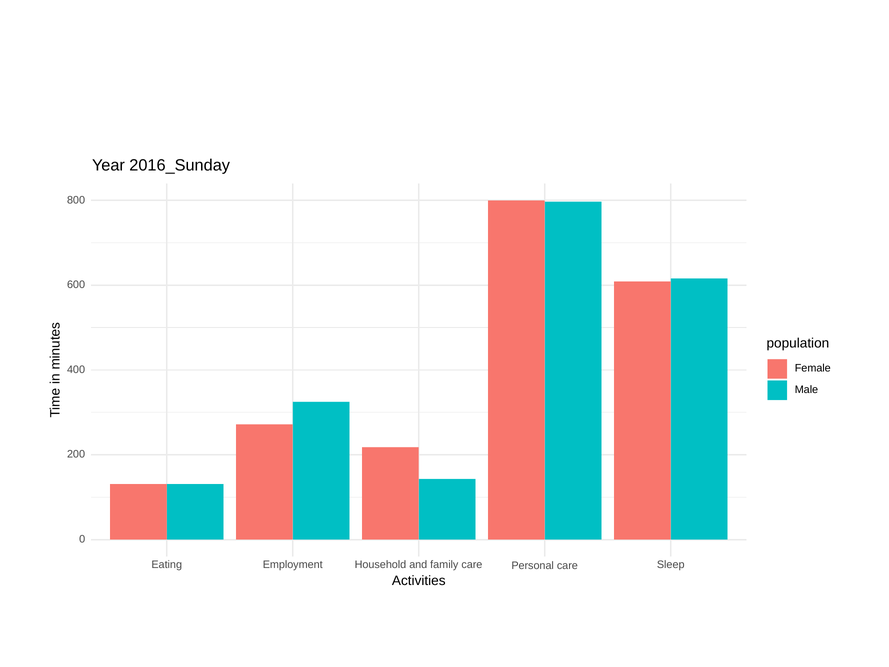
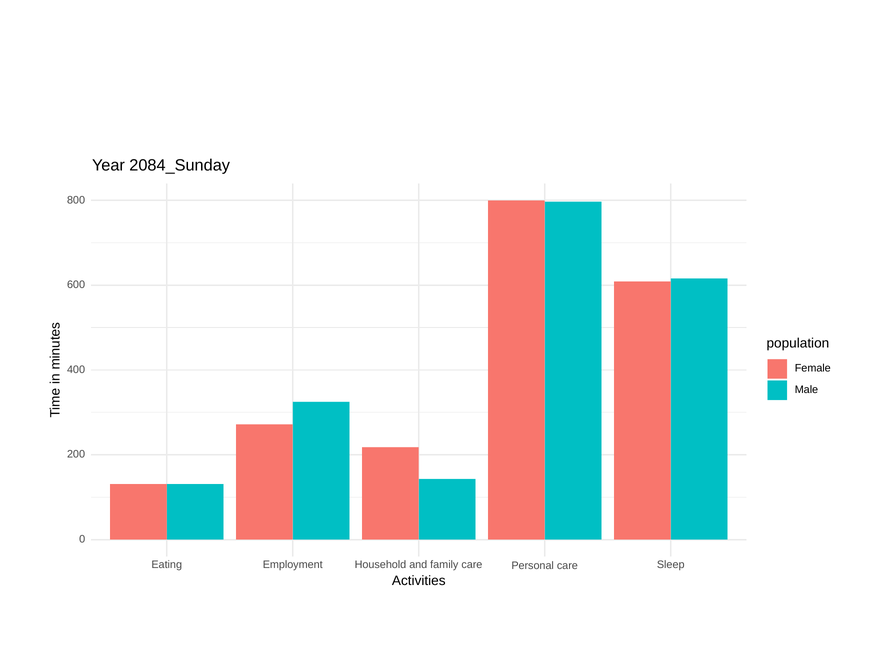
2016_Sunday: 2016_Sunday -> 2084_Sunday
